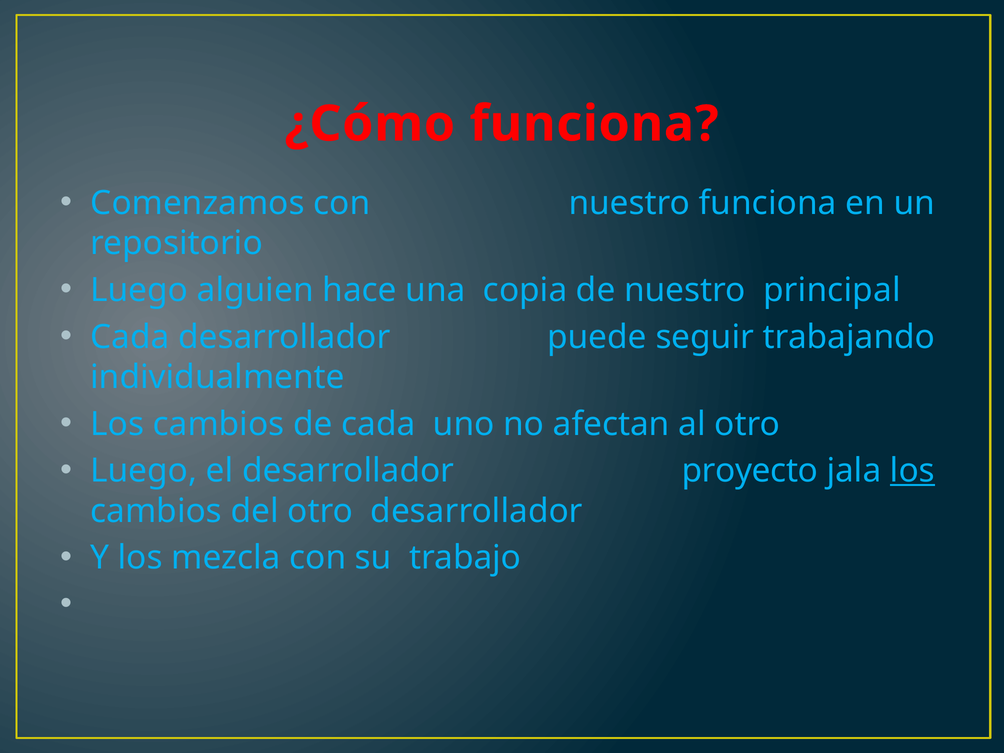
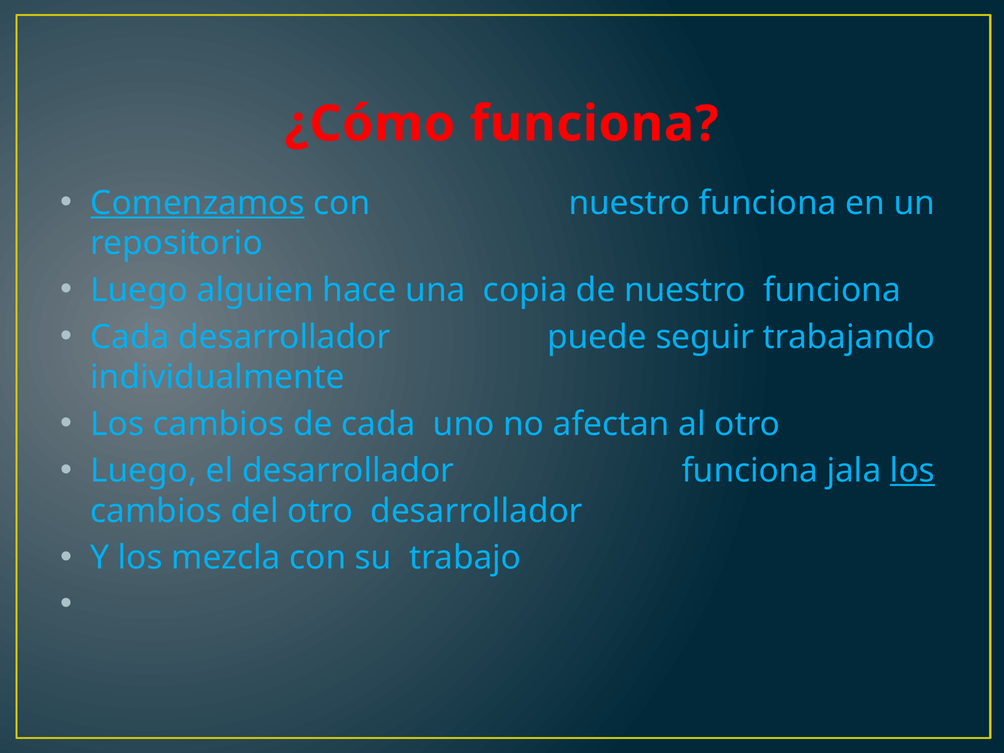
Comenzamos underline: none -> present
de nuestro principal: principal -> funciona
desarrollador proyecto: proyecto -> funciona
